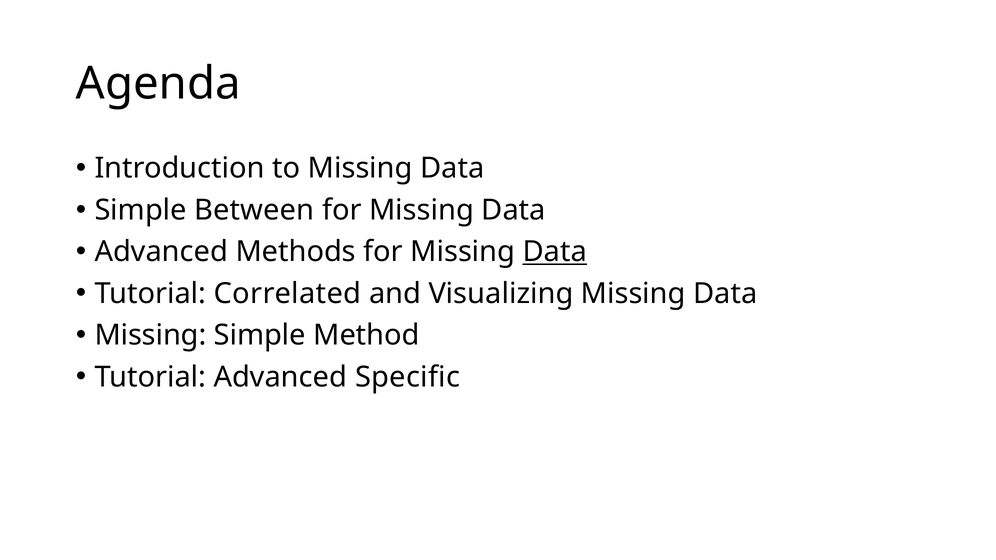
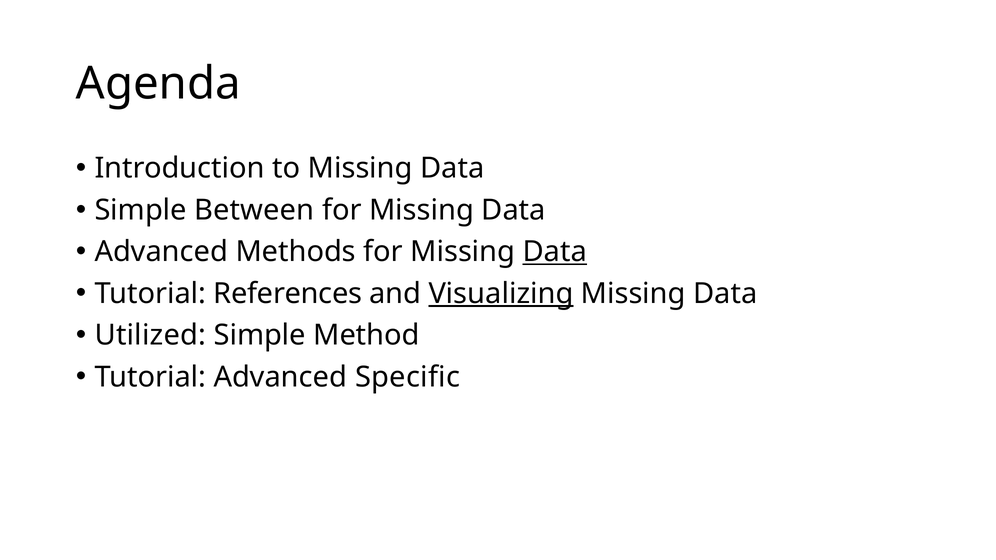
Correlated: Correlated -> References
Visualizing underline: none -> present
Missing at (150, 335): Missing -> Utilized
